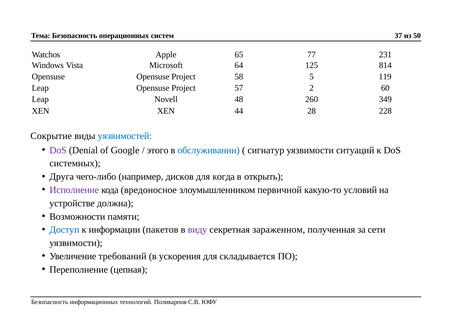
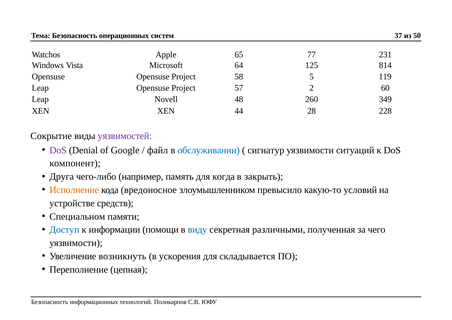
уязвимостей colour: blue -> purple
этого: этого -> файл
системных: системных -> компонент
дисков: дисков -> память
открыть: открыть -> закрыть
Исполнение colour: purple -> orange
первичной: первичной -> превысило
должна: должна -> средств
Возможности: Возможности -> Специальном
пакетов: пакетов -> помощи
виду colour: purple -> blue
зараженном: зараженном -> различными
сети: сети -> чего
требований: требований -> возникнуть
